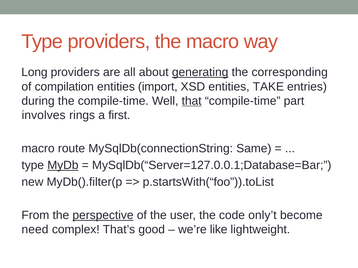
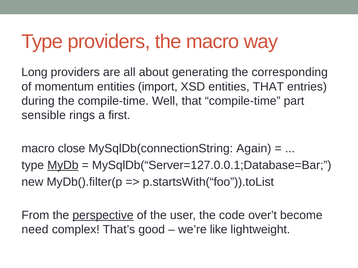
generating underline: present -> none
compilation: compilation -> momentum
entities TAKE: TAKE -> THAT
that at (192, 101) underline: present -> none
involves: involves -> sensible
route: route -> close
Same: Same -> Again
only’t: only’t -> over’t
